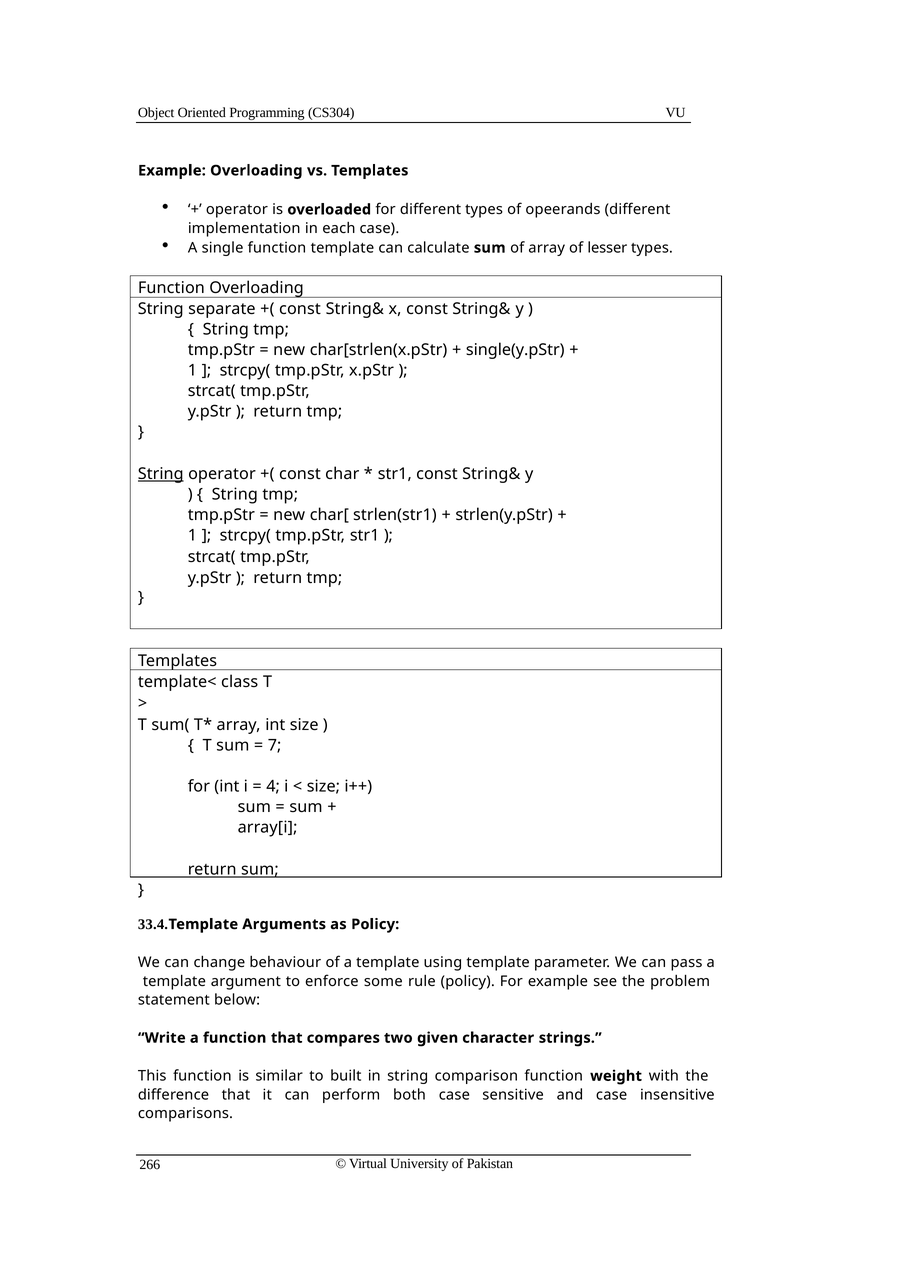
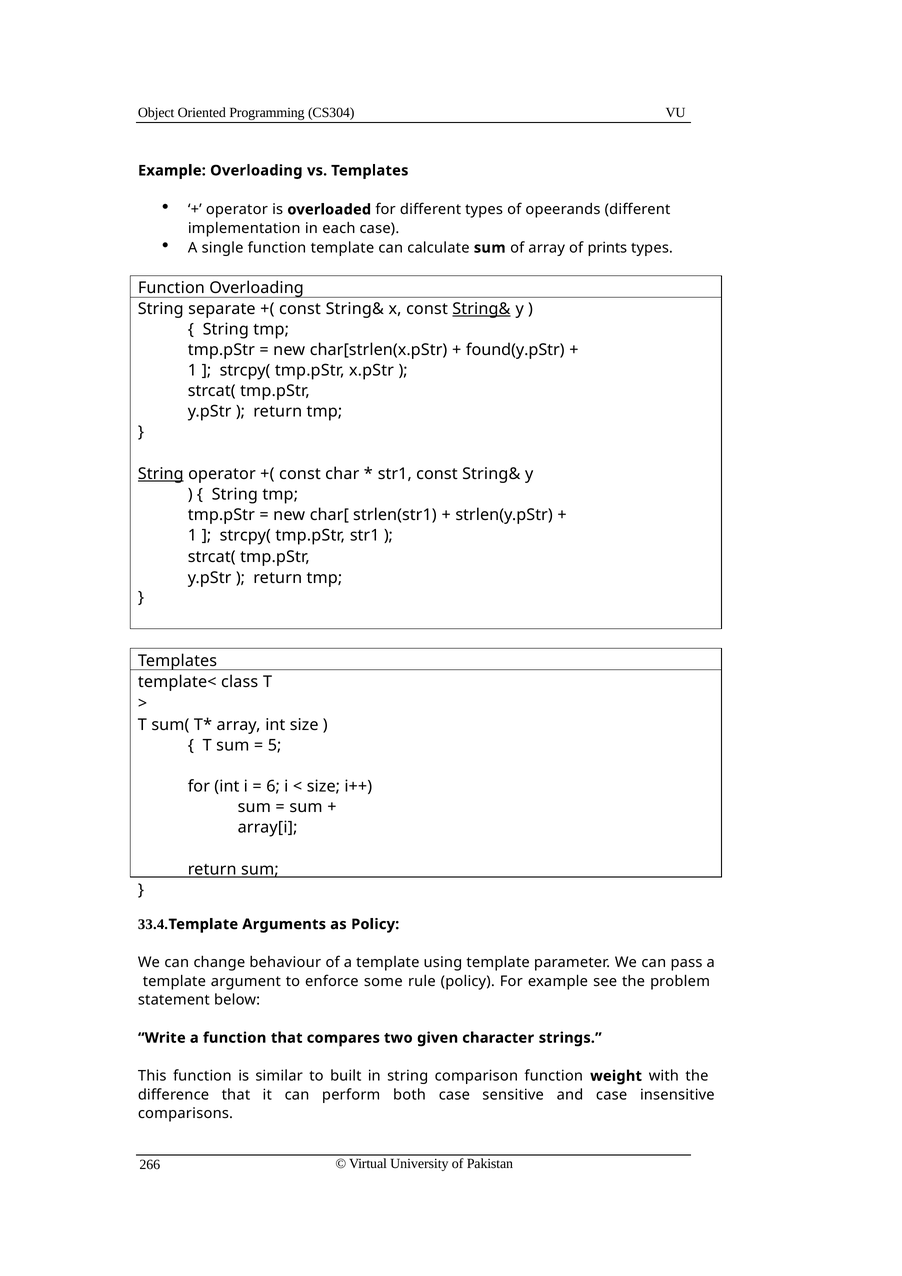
lesser: lesser -> prints
String& at (481, 309) underline: none -> present
single(y.pStr: single(y.pStr -> found(y.pStr
7: 7 -> 5
4: 4 -> 6
